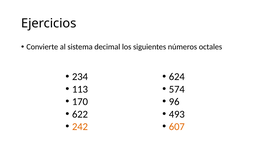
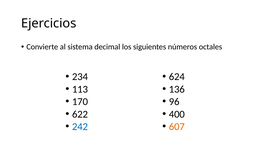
574: 574 -> 136
493: 493 -> 400
242 colour: orange -> blue
